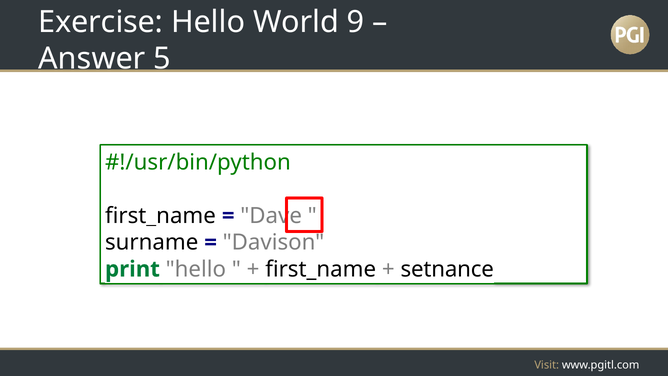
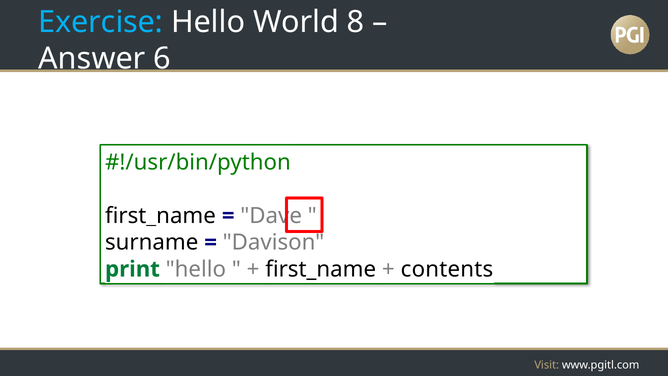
Exercise colour: white -> light blue
9: 9 -> 8
5: 5 -> 6
setnance: setnance -> contents
